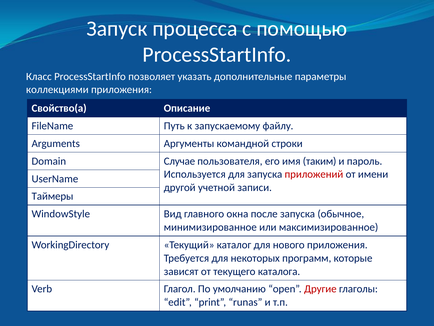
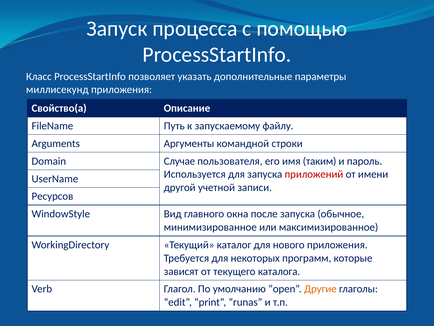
коллекциями: коллекциями -> миллисекунд
Таймеры: Таймеры -> Ресурсов
Другие colour: red -> orange
